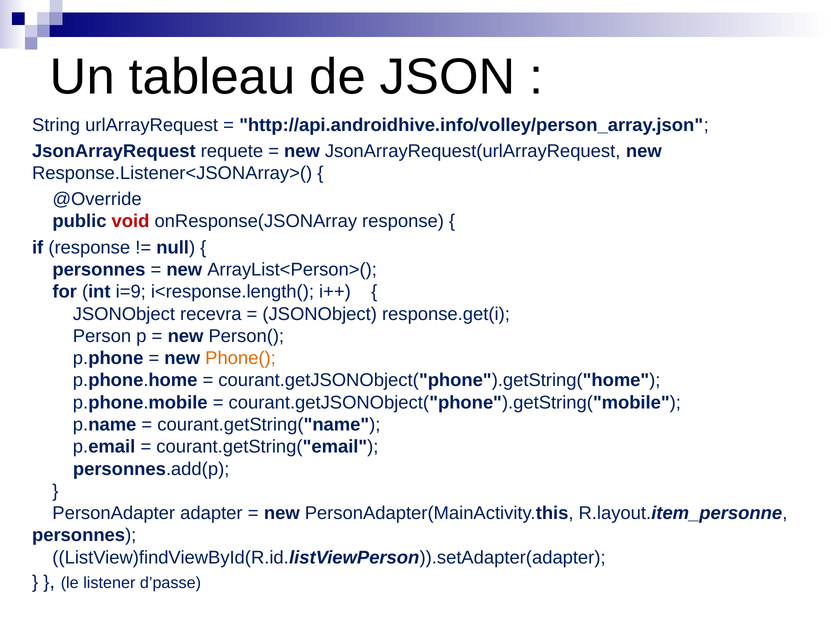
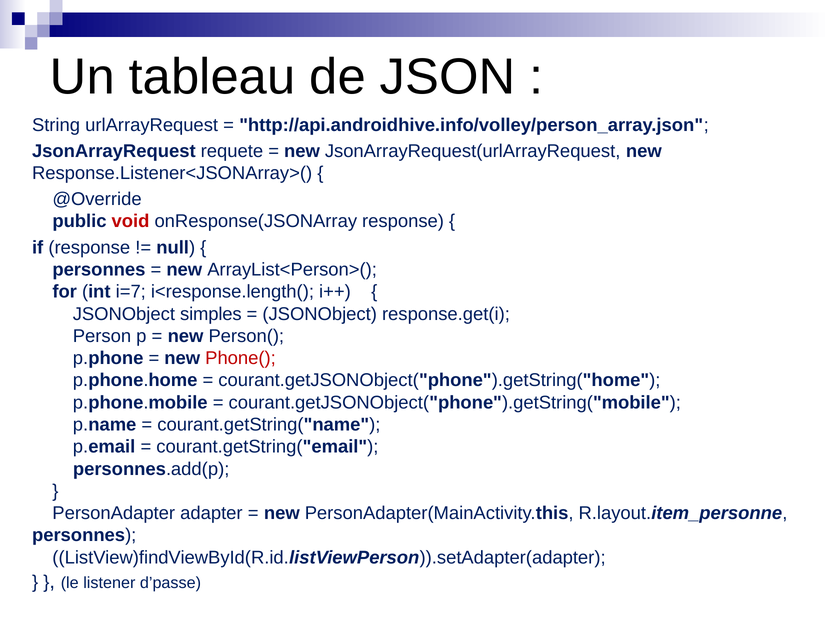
i=9: i=9 -> i=7
recevra: recevra -> simples
Phone( colour: orange -> red
